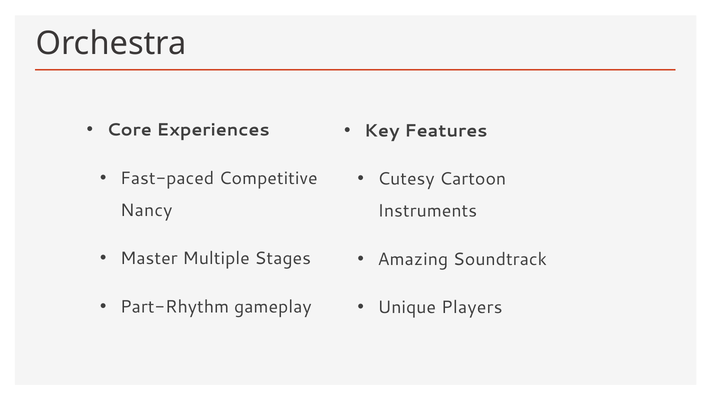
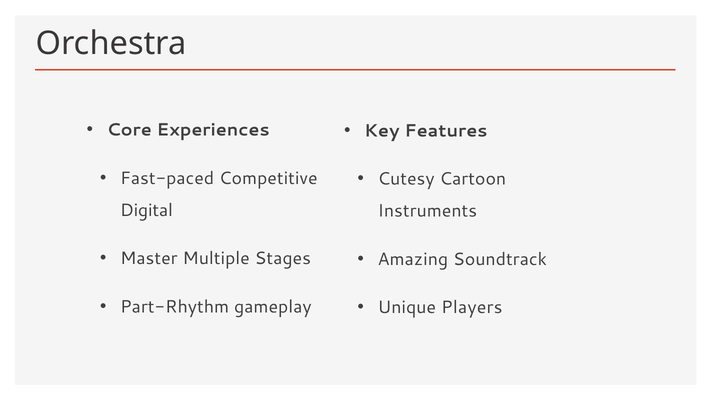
Nancy: Nancy -> Digital
